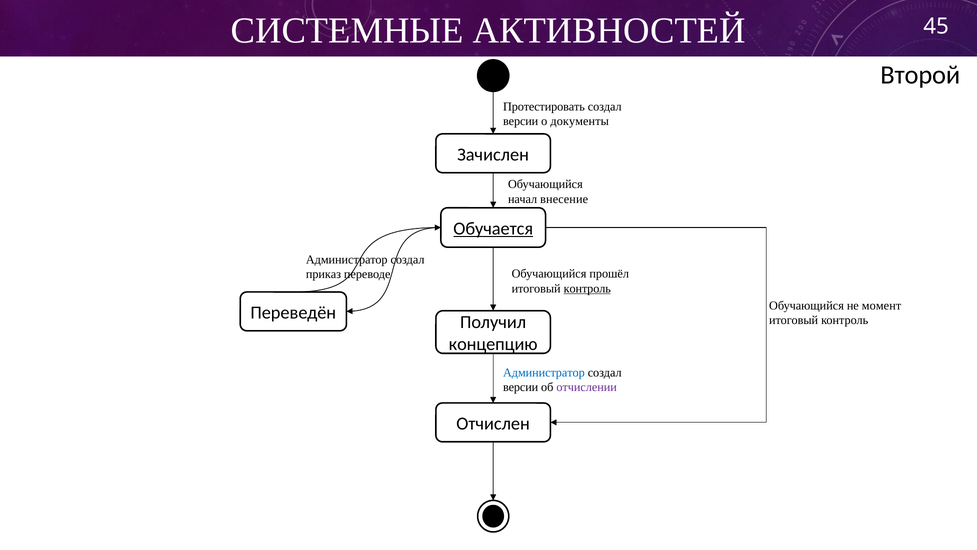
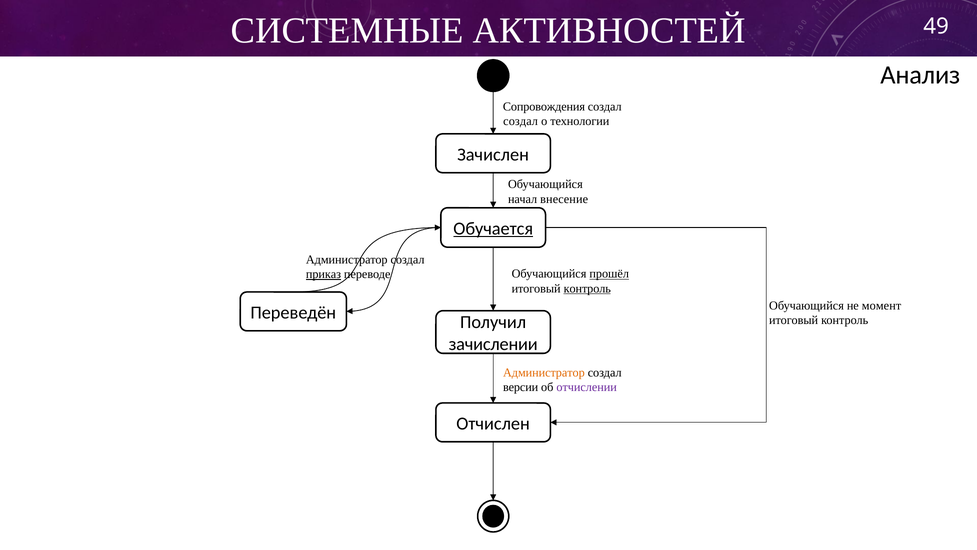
45: 45 -> 49
Второй: Второй -> Анализ
Протестировать: Протестировать -> Сопровождения
версии at (521, 121): версии -> создал
документы: документы -> технологии
прошёл underline: none -> present
приказ underline: none -> present
концепцию: концепцию -> зачислении
Администратор at (544, 372) colour: blue -> orange
